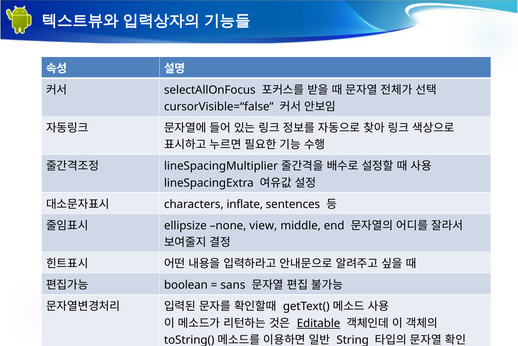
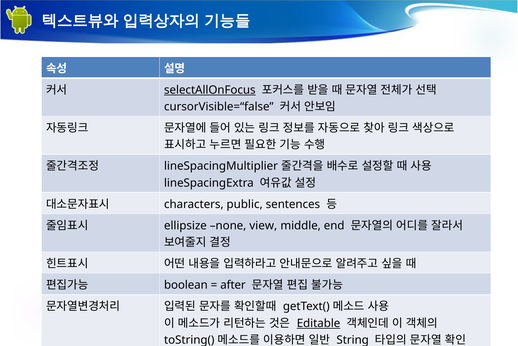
selectAllOnFocus underline: none -> present
inflate: inflate -> public
sans: sans -> after
